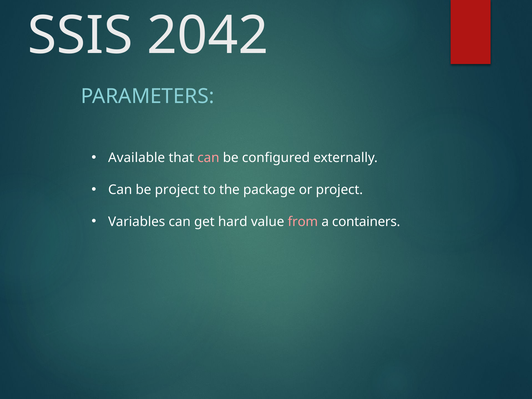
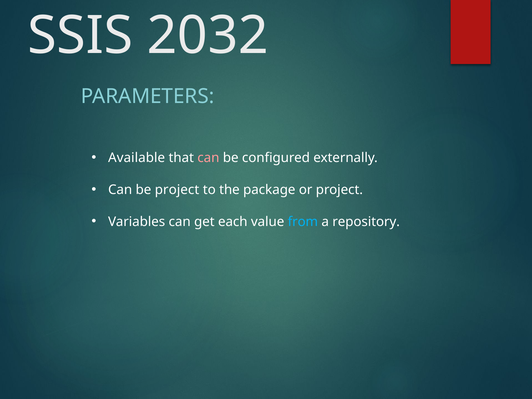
2042: 2042 -> 2032
hard: hard -> each
from colour: pink -> light blue
containers: containers -> repository
